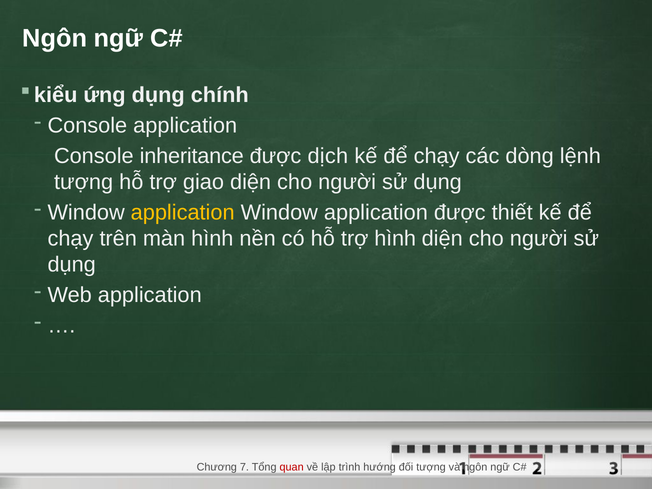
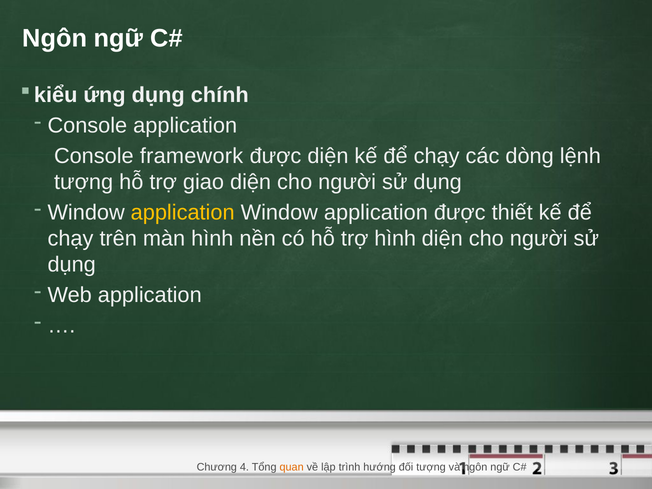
inheritance: inheritance -> framework
được dịch: dịch -> diện
7: 7 -> 4
quan colour: red -> orange
